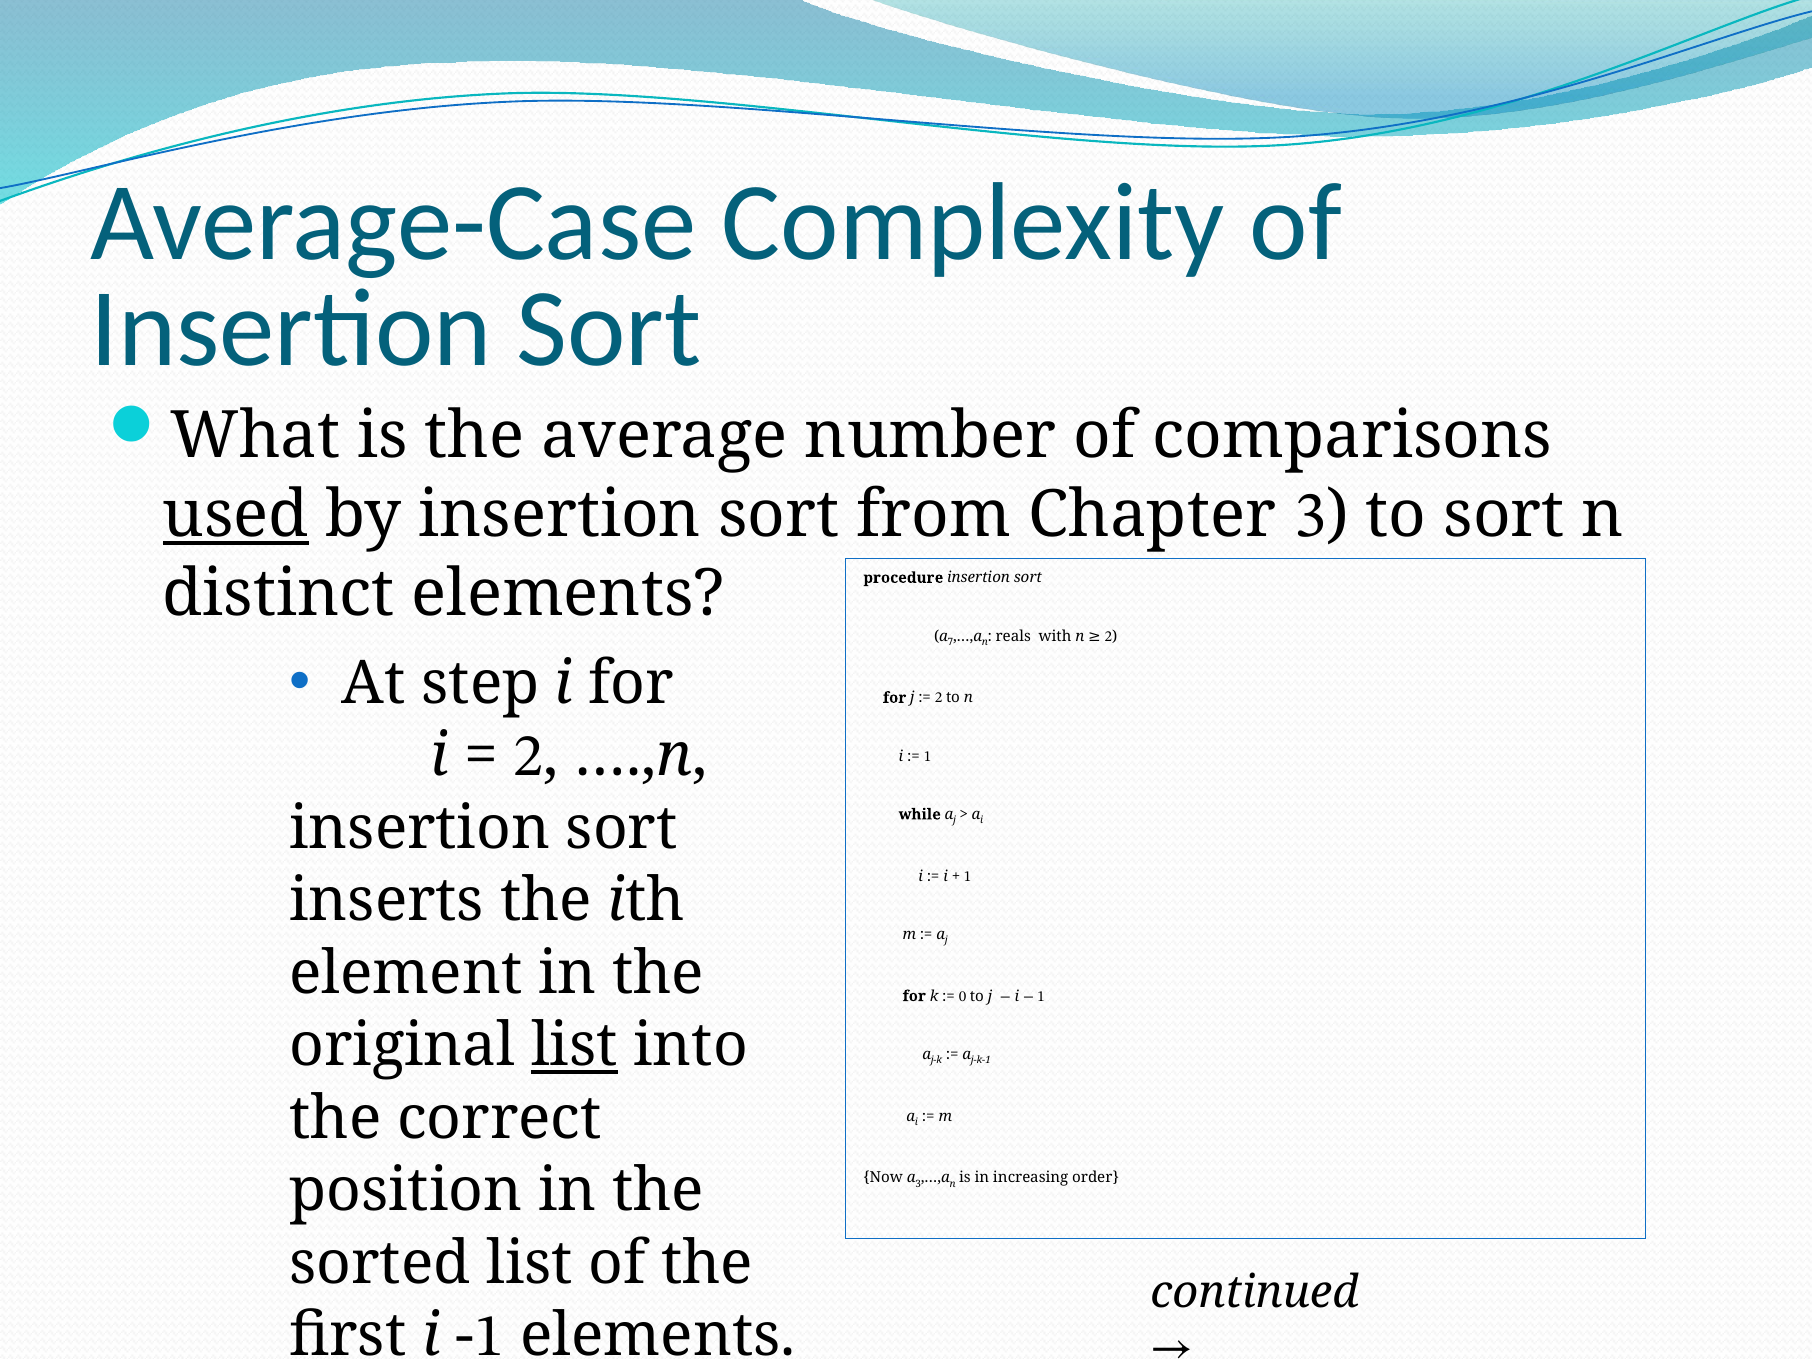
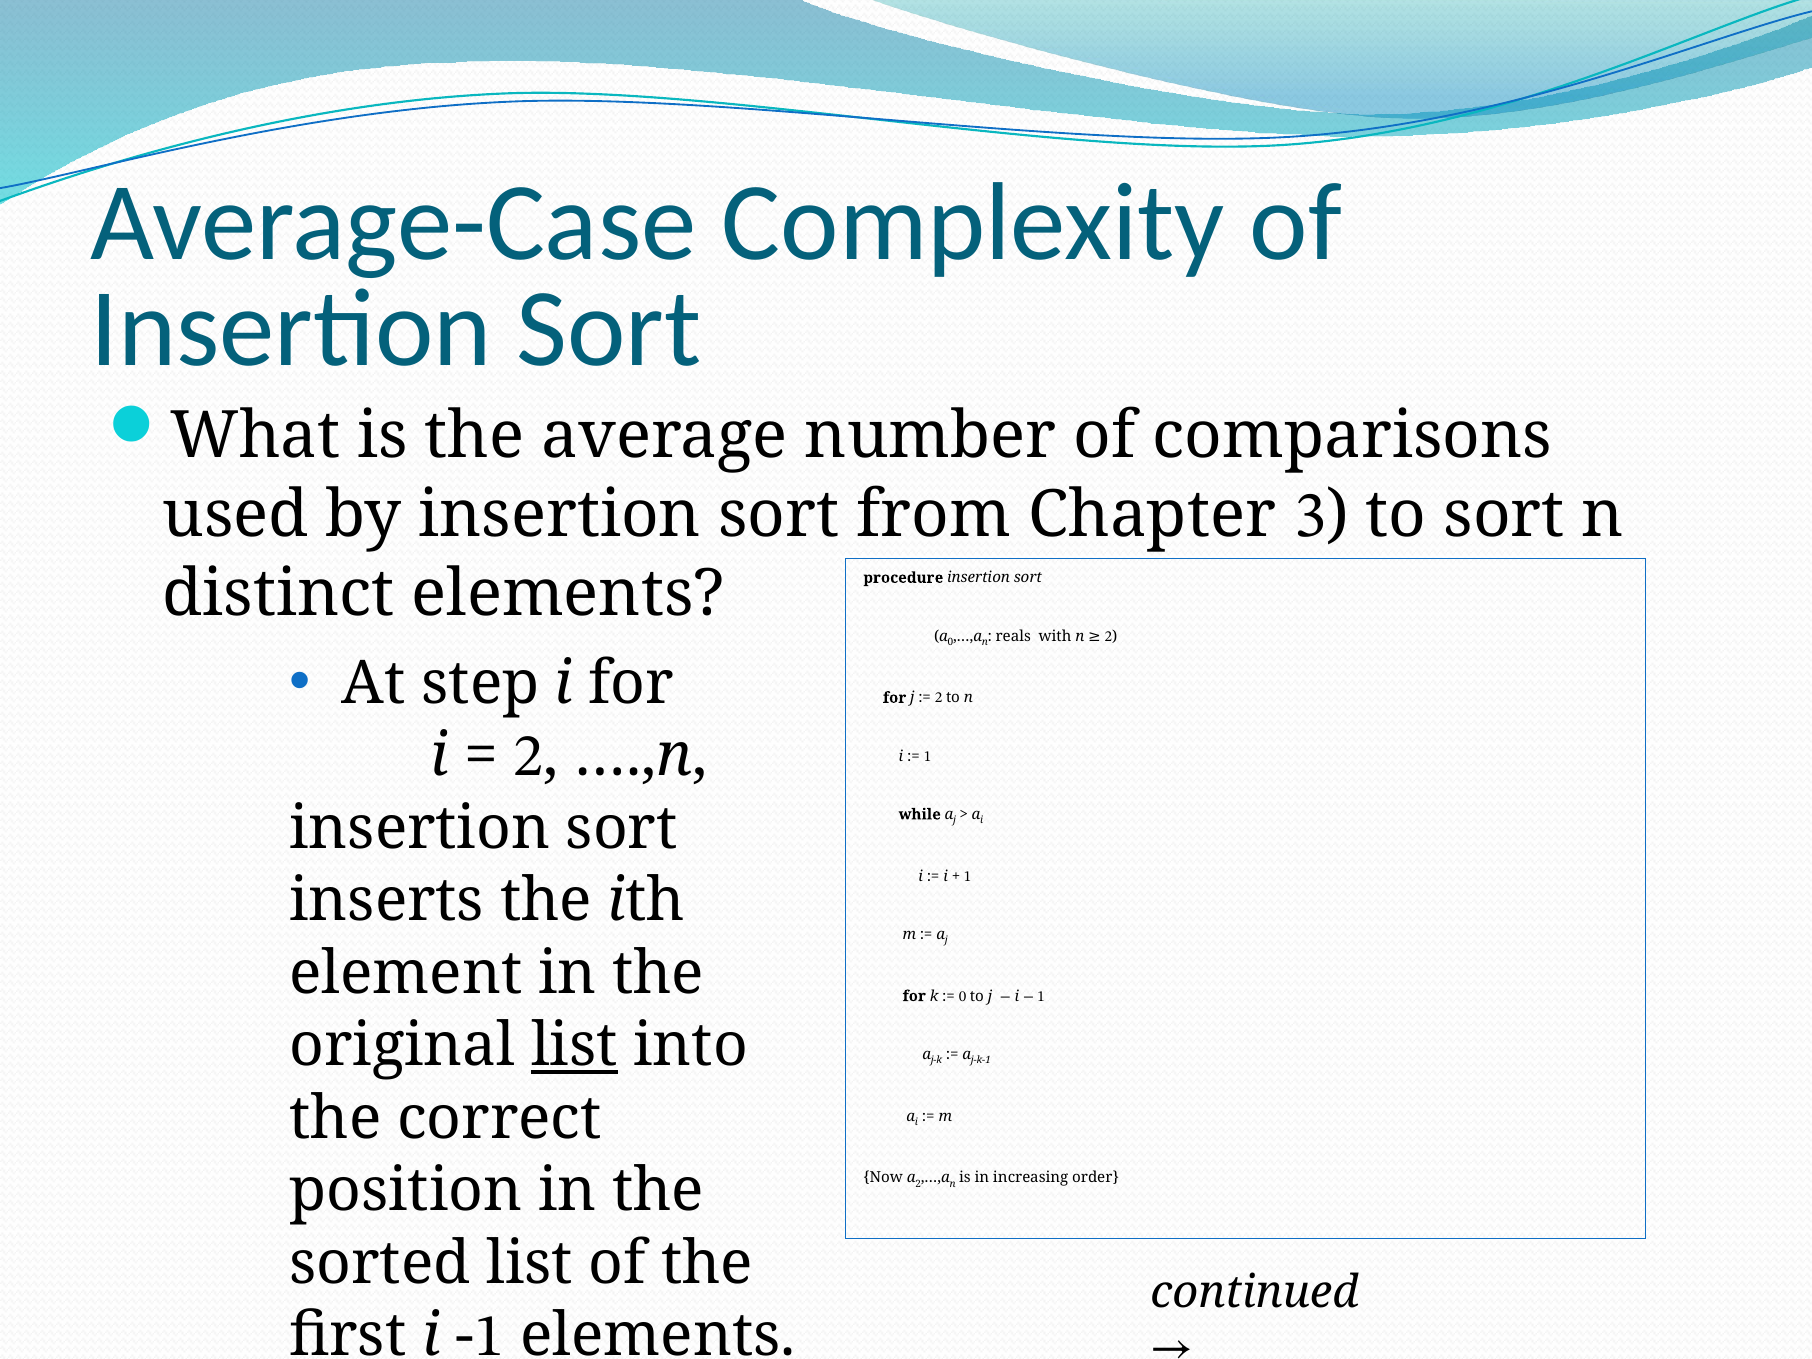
used underline: present -> none
7 at (950, 642): 7 -> 0
3 at (918, 1184): 3 -> 2
